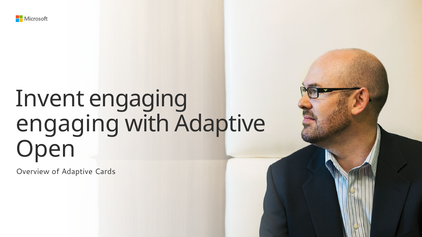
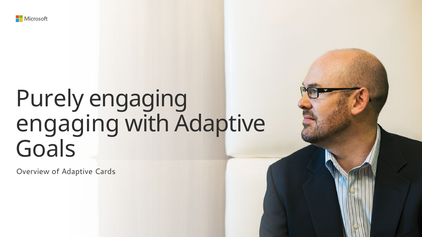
Invent: Invent -> Purely
Open: Open -> Goals
